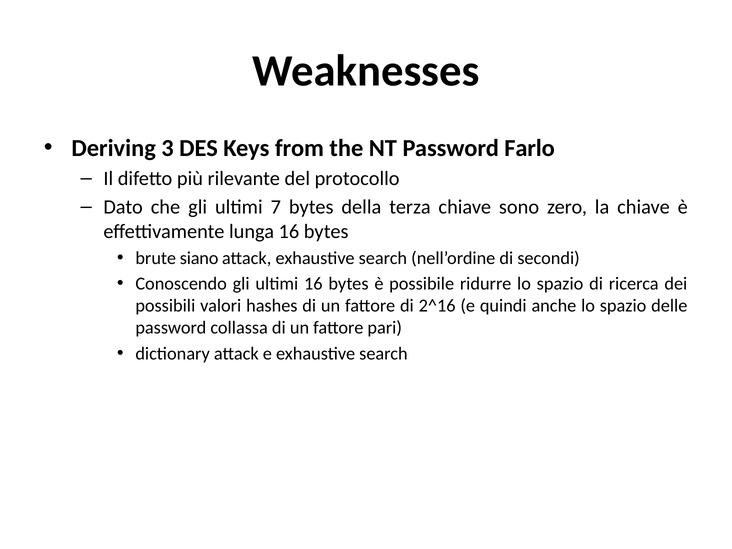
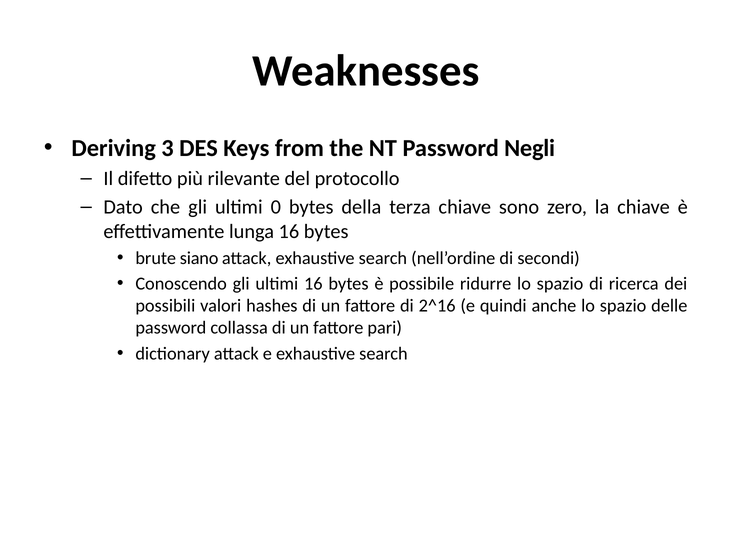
Farlo: Farlo -> Negli
7: 7 -> 0
